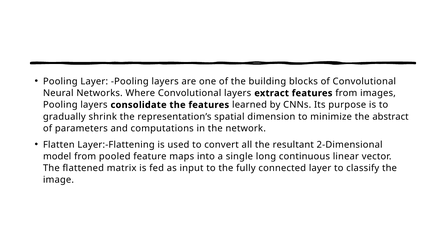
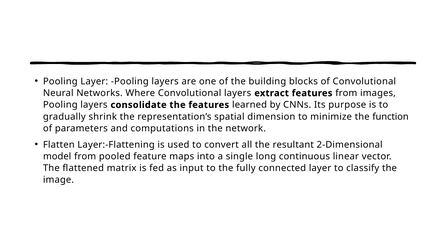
abstract: abstract -> function
